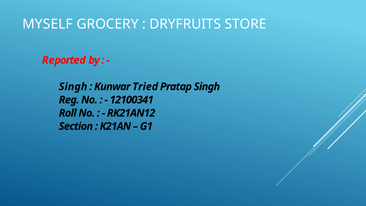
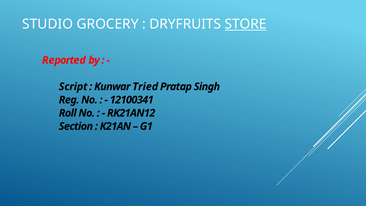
MYSELF: MYSELF -> STUDIO
STORE underline: none -> present
Singh at (73, 87): Singh -> Script
